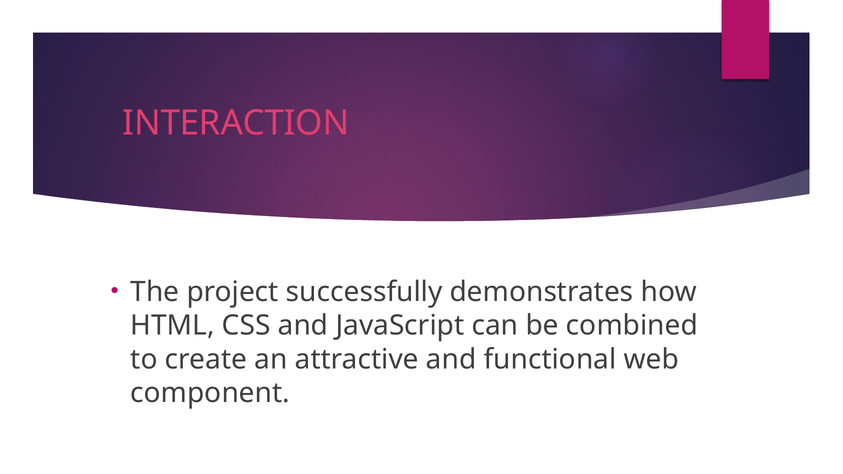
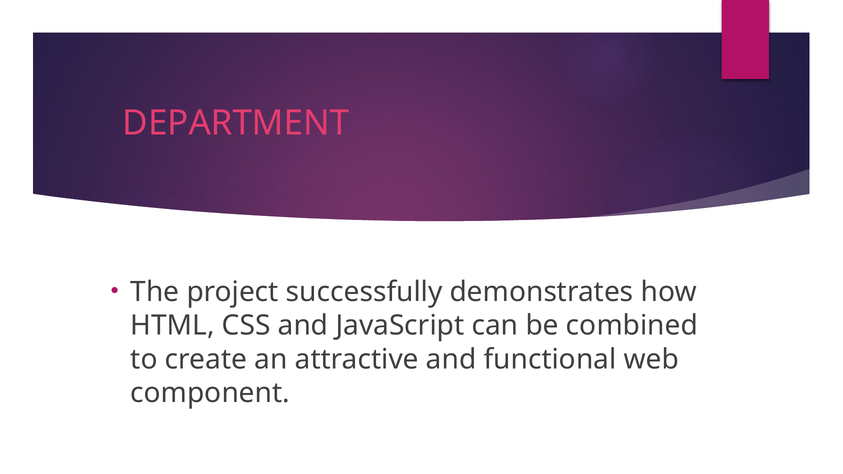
INTERACTION: INTERACTION -> DEPARTMENT
